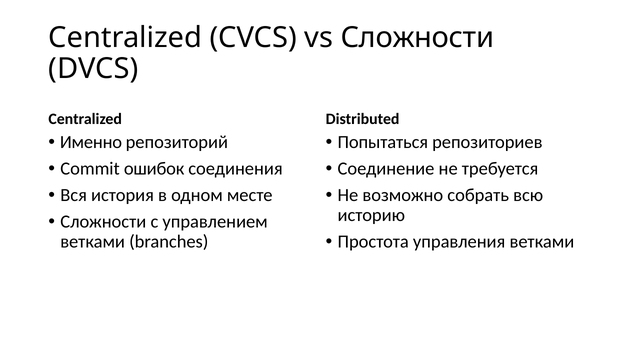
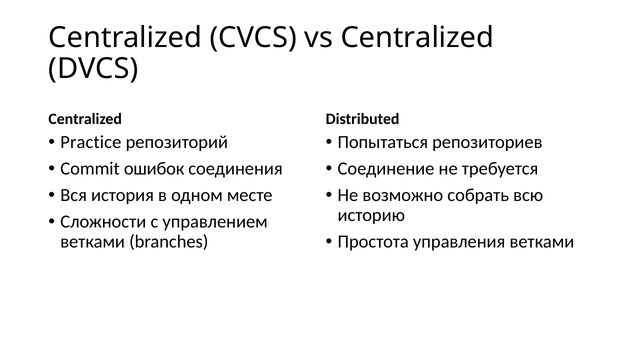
vs Сложности: Сложности -> Centralized
Именно: Именно -> Practice
